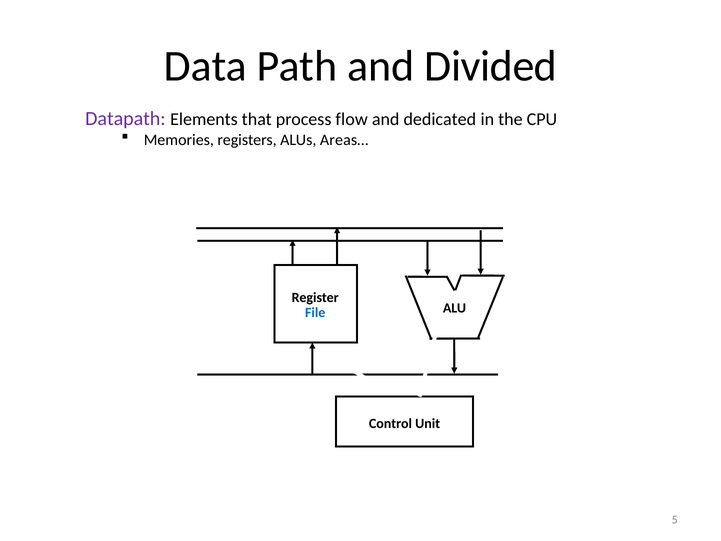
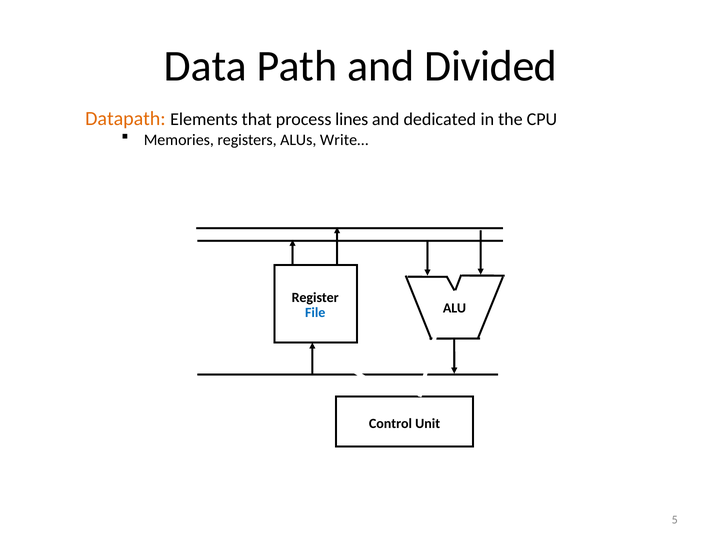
Datapath colour: purple -> orange
flow: flow -> lines
Areas…: Areas… -> Write…
